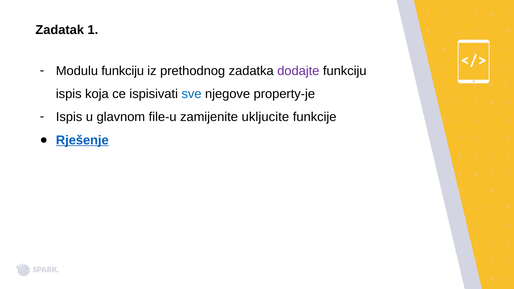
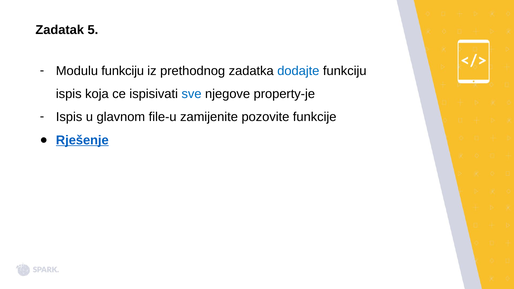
1: 1 -> 5
dodajte colour: purple -> blue
ukljucite: ukljucite -> pozovite
